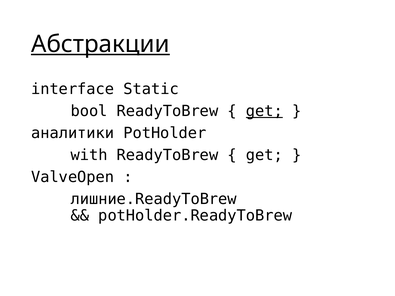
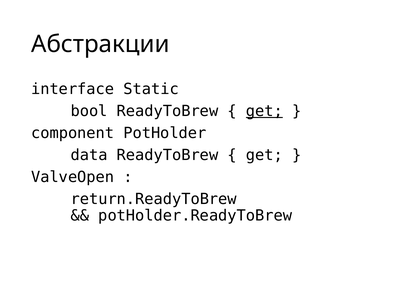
Абстракции underline: present -> none
аналитики: аналитики -> component
with: with -> data
лишние.ReadyToBrew: лишние.ReadyToBrew -> return.ReadyToBrew
